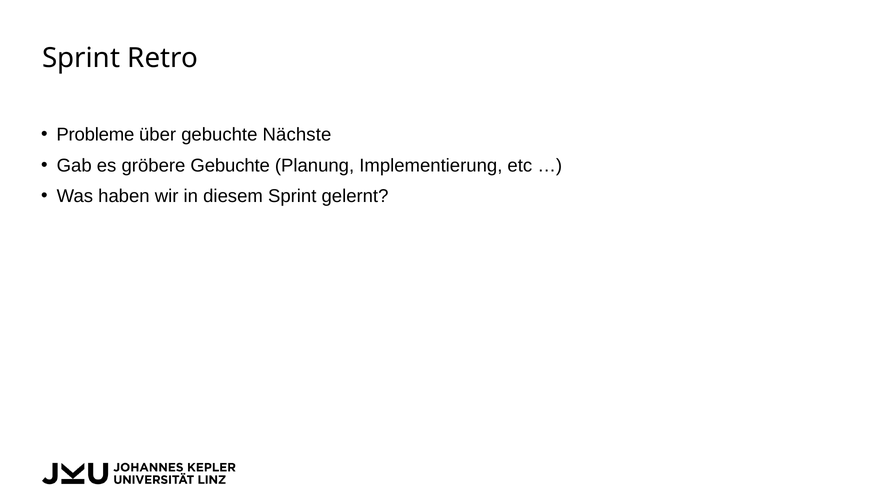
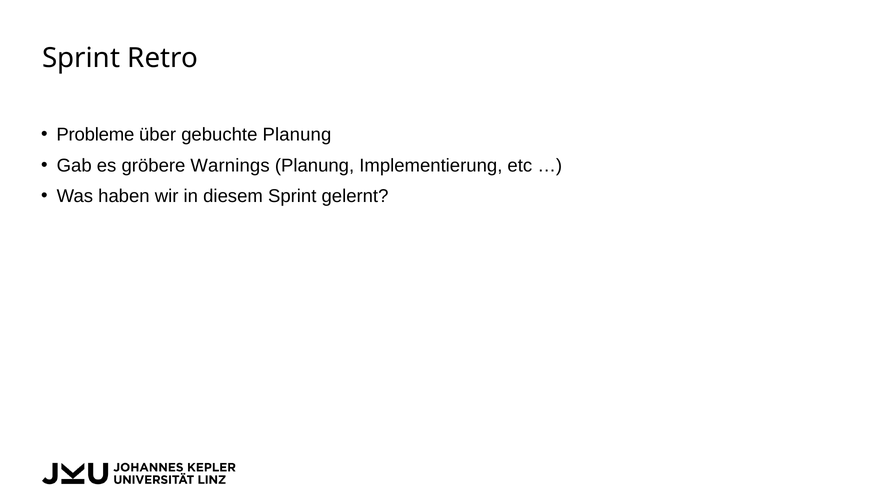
gebuchte Nächste: Nächste -> Planung
gröbere Gebuchte: Gebuchte -> Warnings
